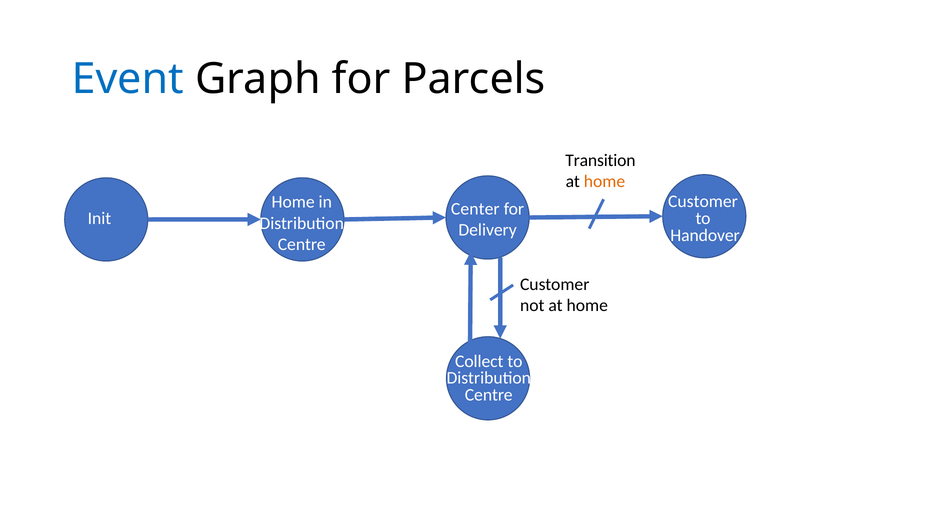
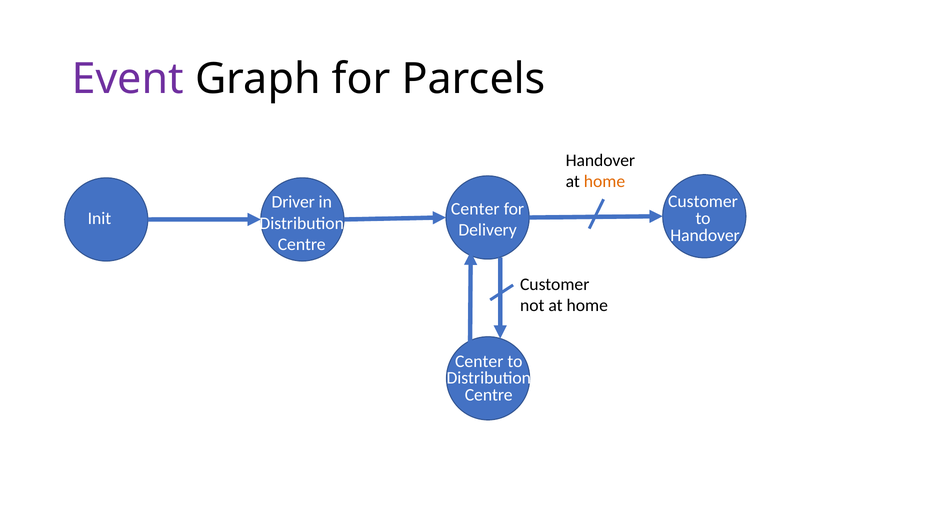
Event colour: blue -> purple
Transition at (600, 160): Transition -> Handover
Home at (293, 202): Home -> Driver
Collect at (479, 361): Collect -> Center
